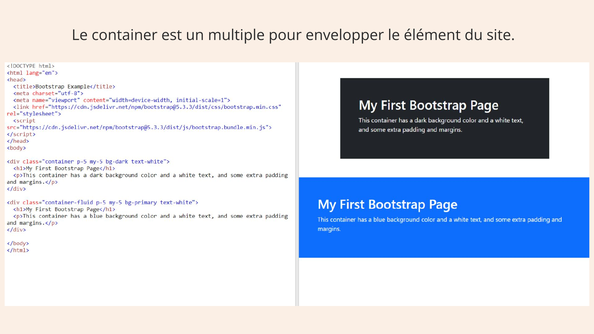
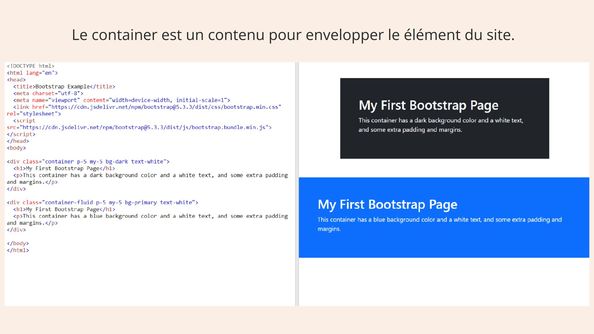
multiple: multiple -> contenu
